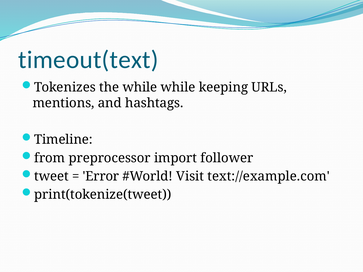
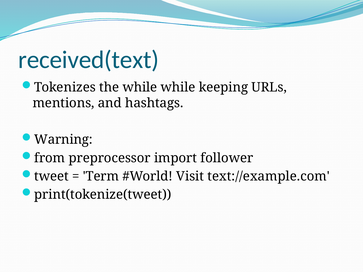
timeout(text: timeout(text -> received(text
Timeline: Timeline -> Warning
Error: Error -> Term
